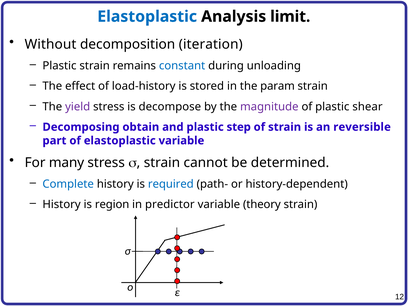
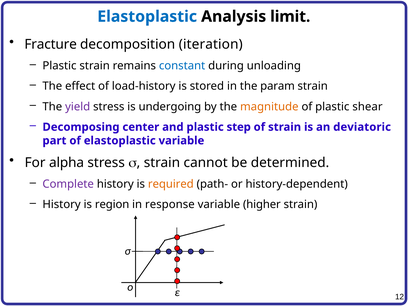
Without: Without -> Fracture
decompose: decompose -> undergoing
magnitude colour: purple -> orange
obtain: obtain -> center
reversible: reversible -> deviatoric
many: many -> alpha
Complete colour: blue -> purple
required colour: blue -> orange
predictor: predictor -> response
theory: theory -> higher
